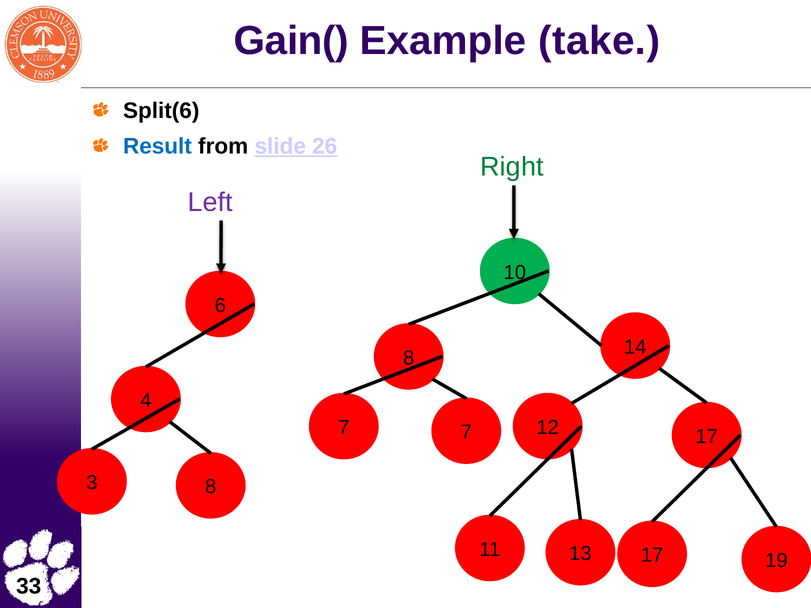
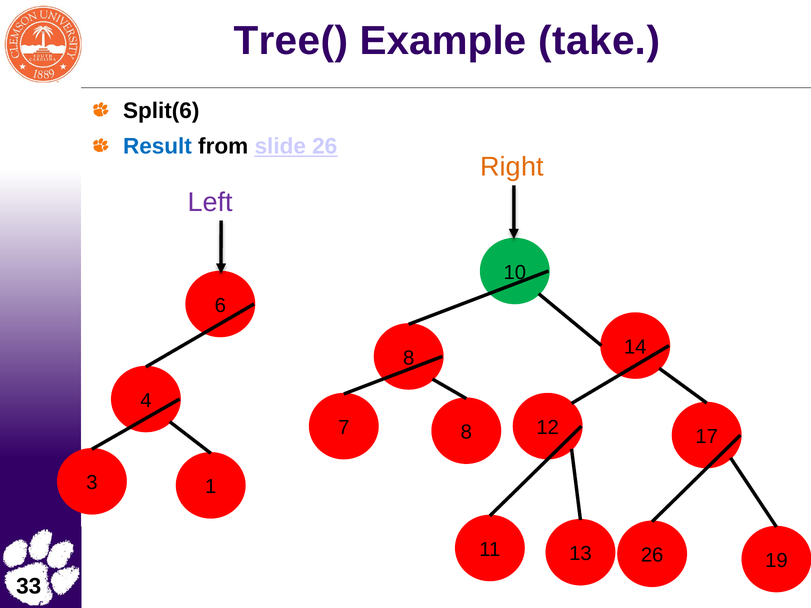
Gain(: Gain( -> Tree(
Right colour: green -> orange
7 7: 7 -> 8
3 8: 8 -> 1
13 17: 17 -> 26
